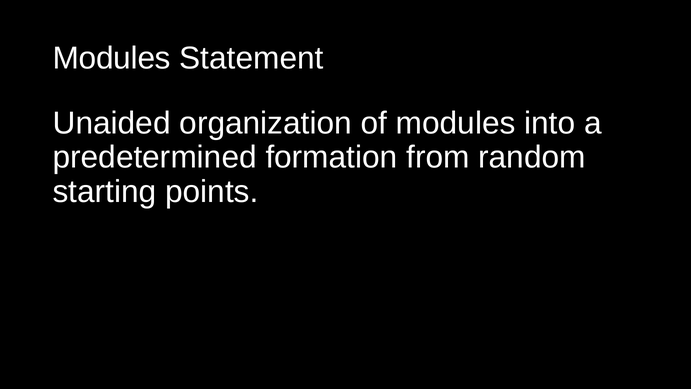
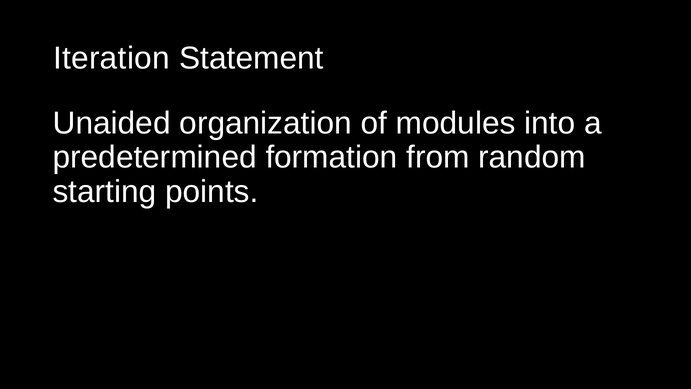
Modules at (112, 58): Modules -> Iteration
